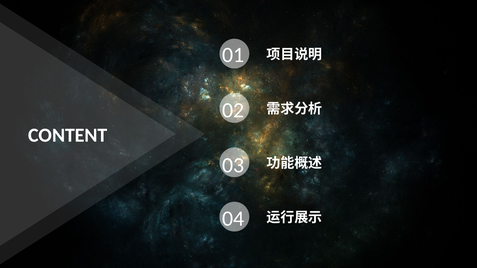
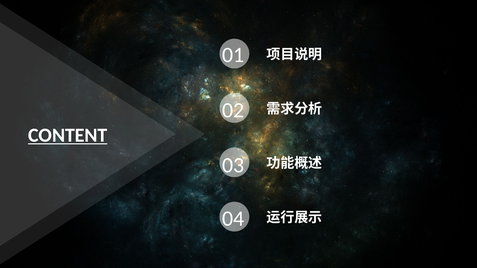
CONTENT underline: none -> present
